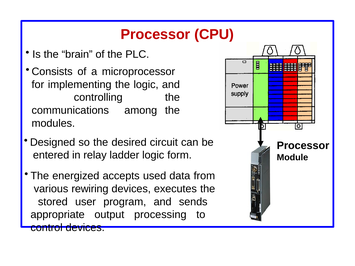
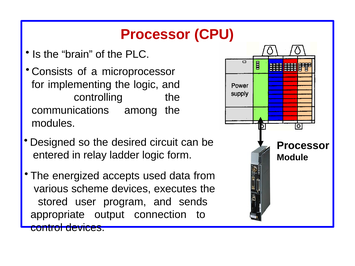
rewiring: rewiring -> scheme
processing: processing -> connection
